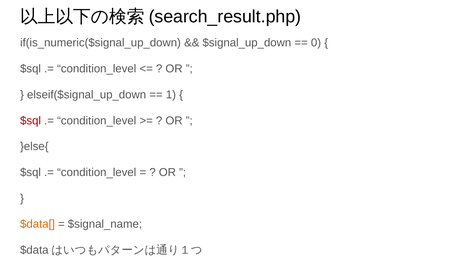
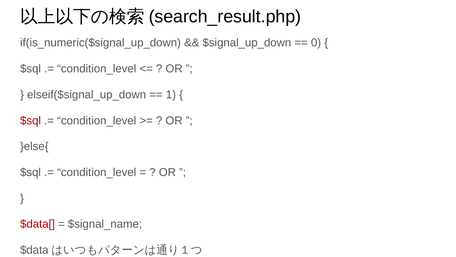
$data[ colour: orange -> red
